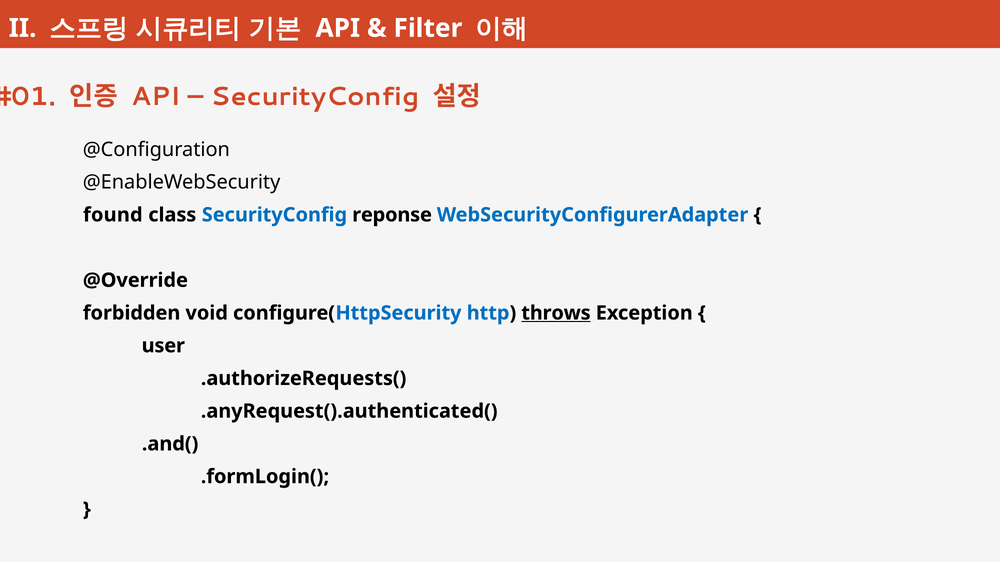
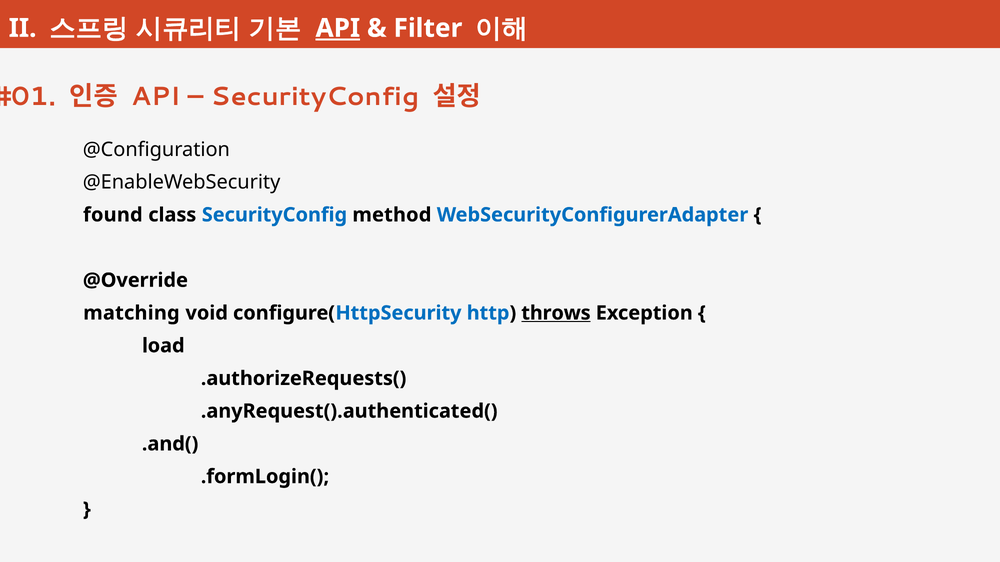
API at (338, 28) underline: none -> present
reponse: reponse -> method
forbidden: forbidden -> matching
user: user -> load
